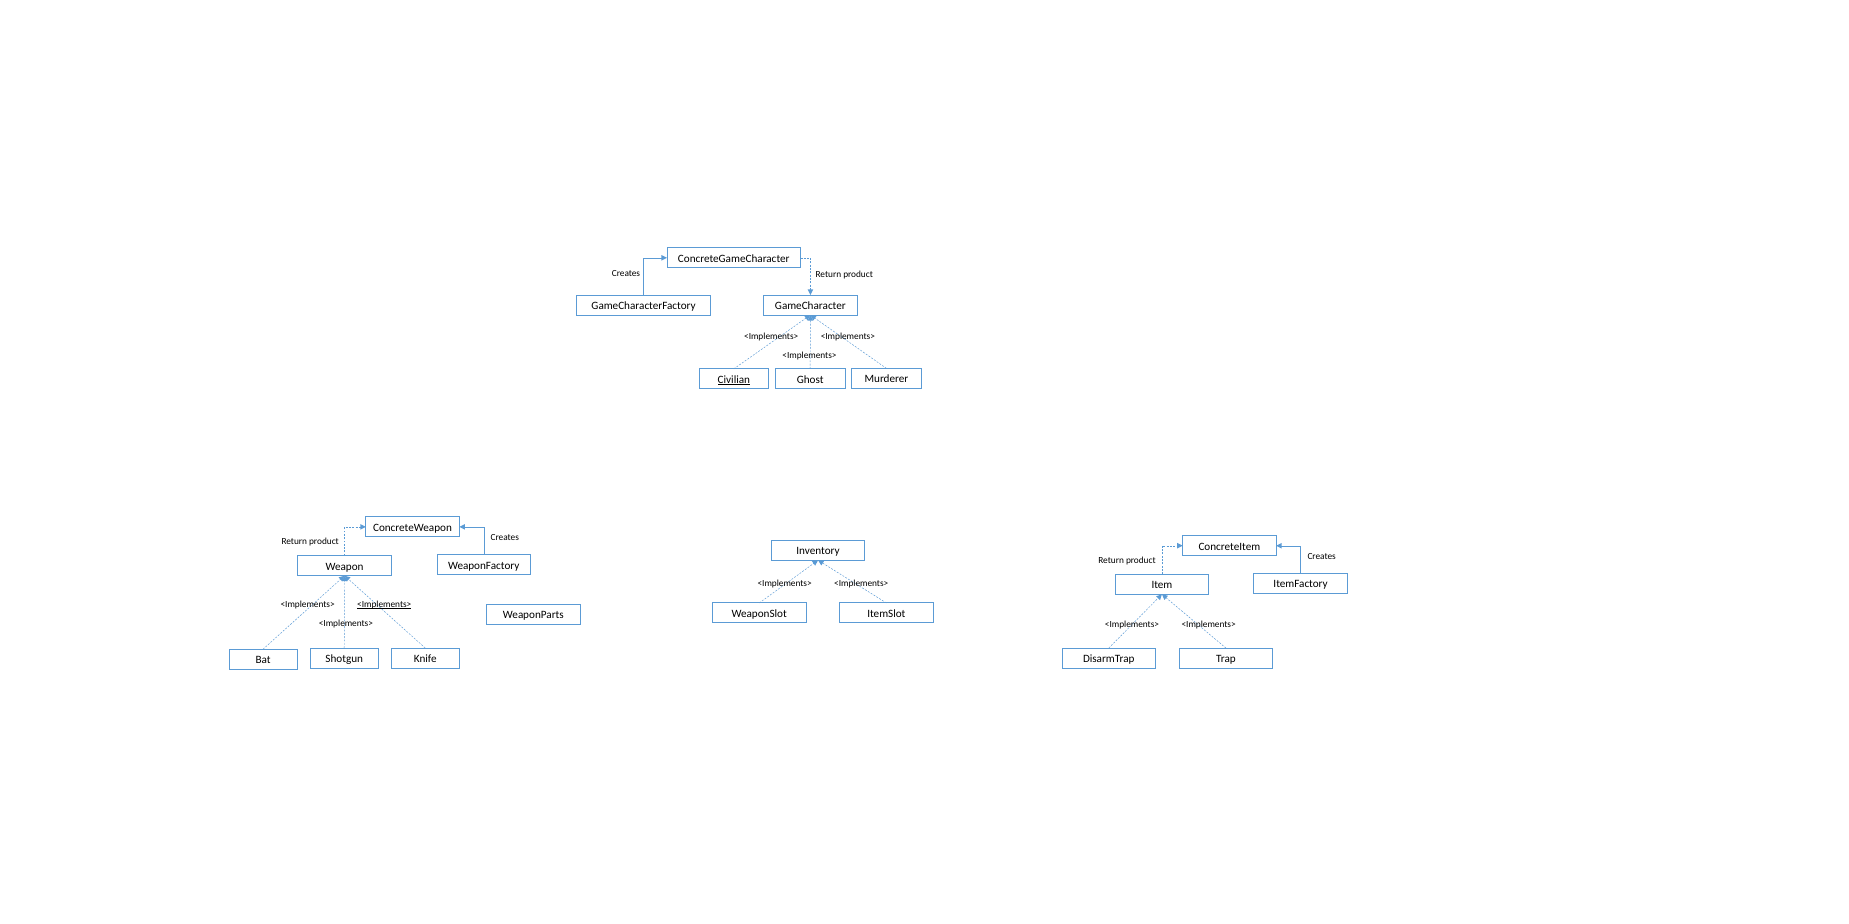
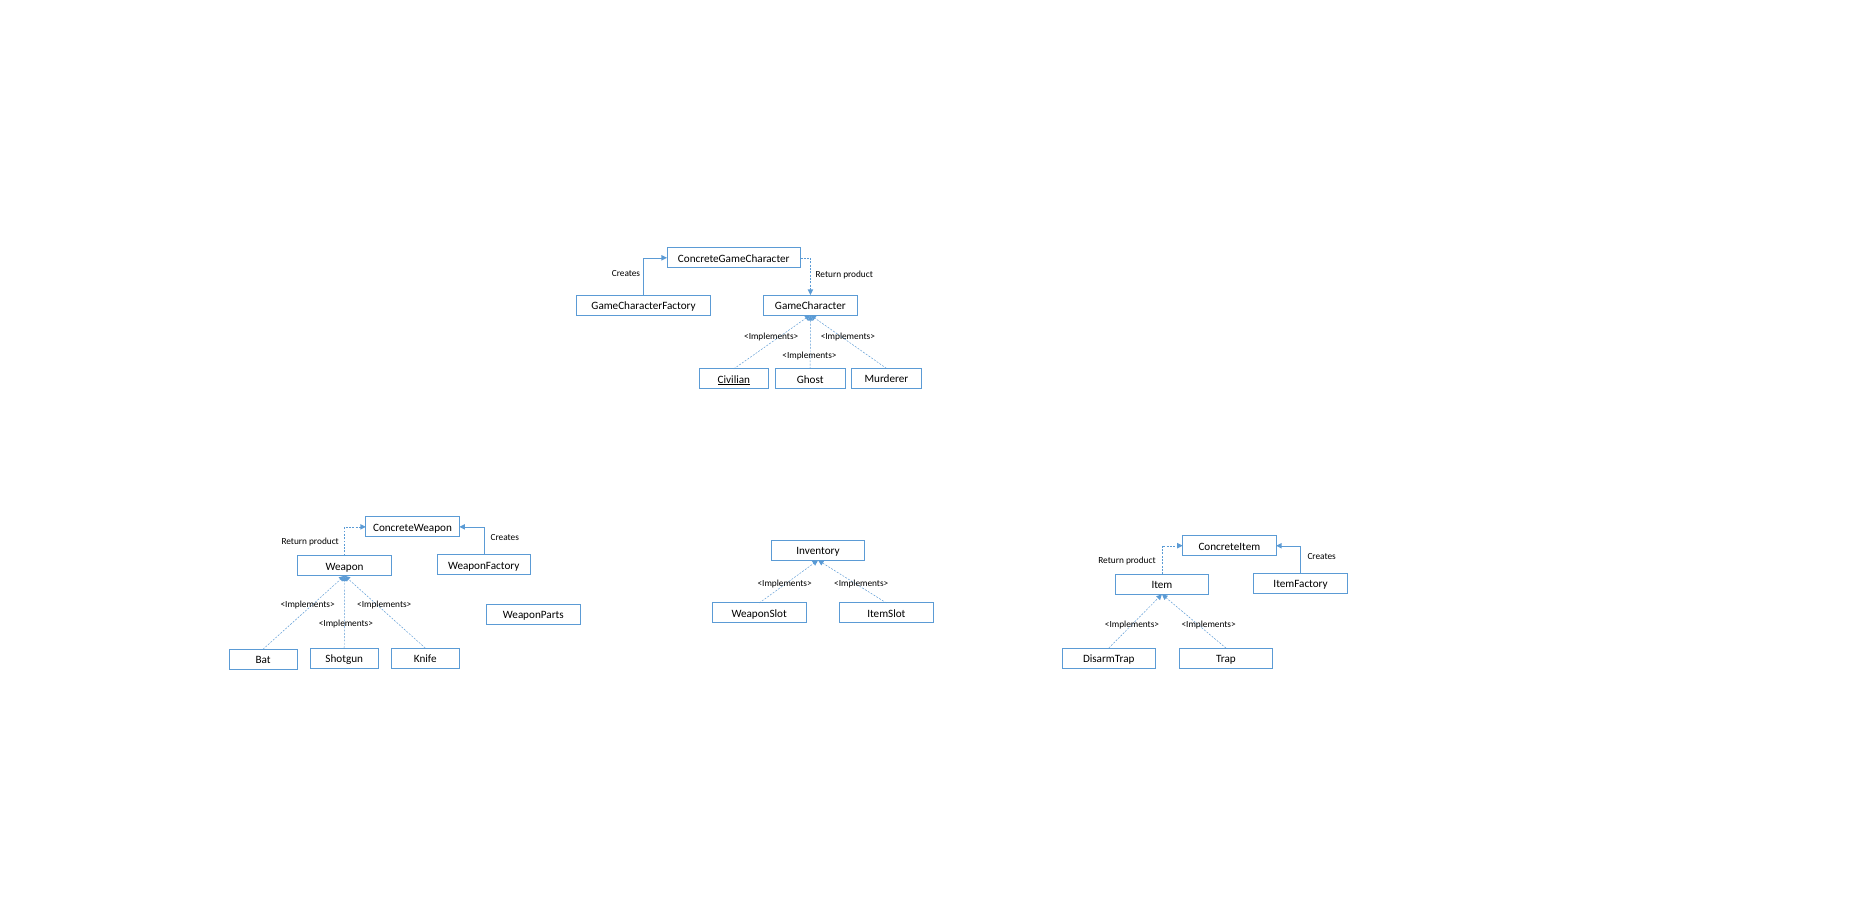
<Implements> at (384, 605) underline: present -> none
